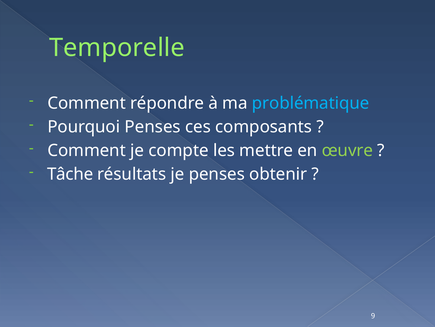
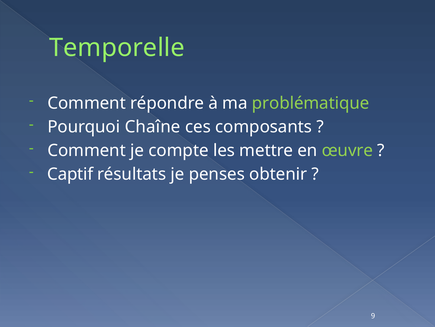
problématique colour: light blue -> light green
Pourquoi Penses: Penses -> Chaîne
Tâche: Tâche -> Captif
